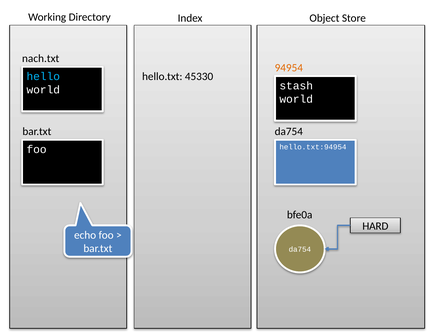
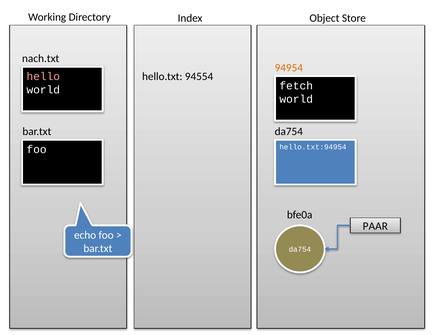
45330: 45330 -> 94554
hello colour: light blue -> pink
stash: stash -> fetch
HARD: HARD -> PAAR
